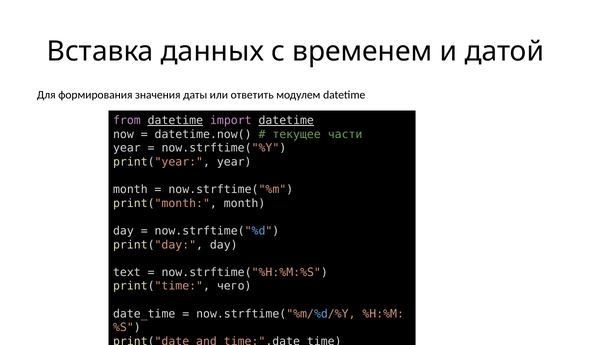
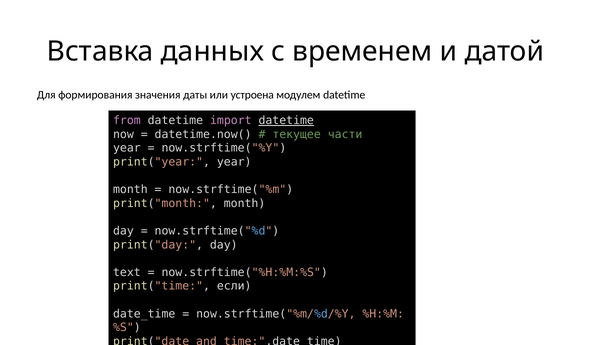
ответить: ответить -> устроена
datetime at (175, 121) underline: present -> none
чего: чего -> если
